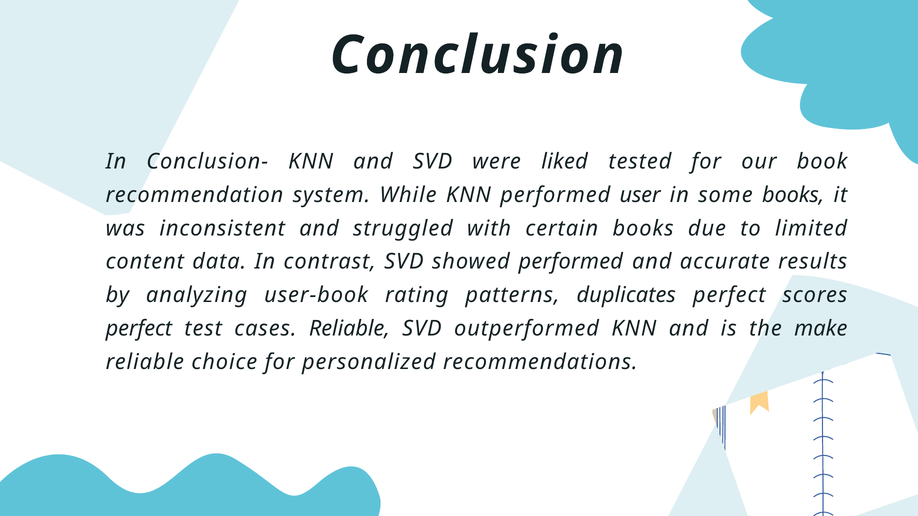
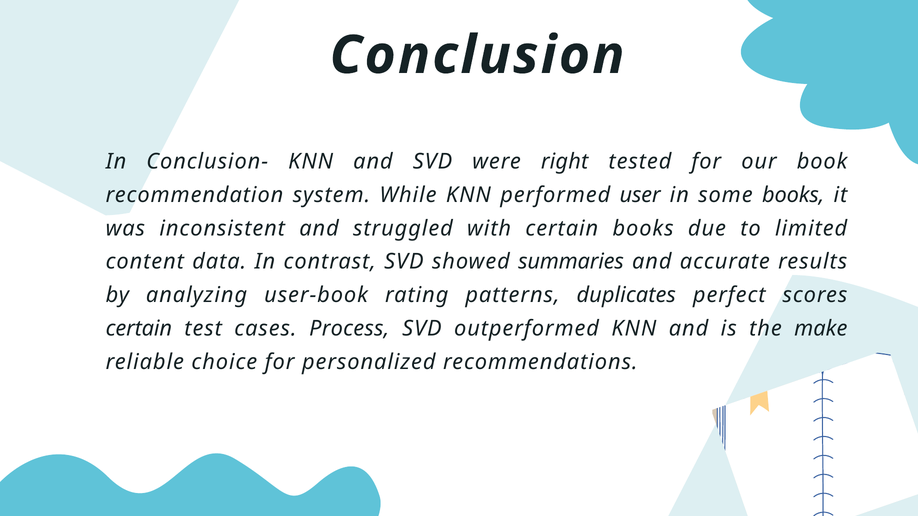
liked: liked -> right
showed performed: performed -> summaries
perfect at (139, 329): perfect -> certain
cases Reliable: Reliable -> Process
